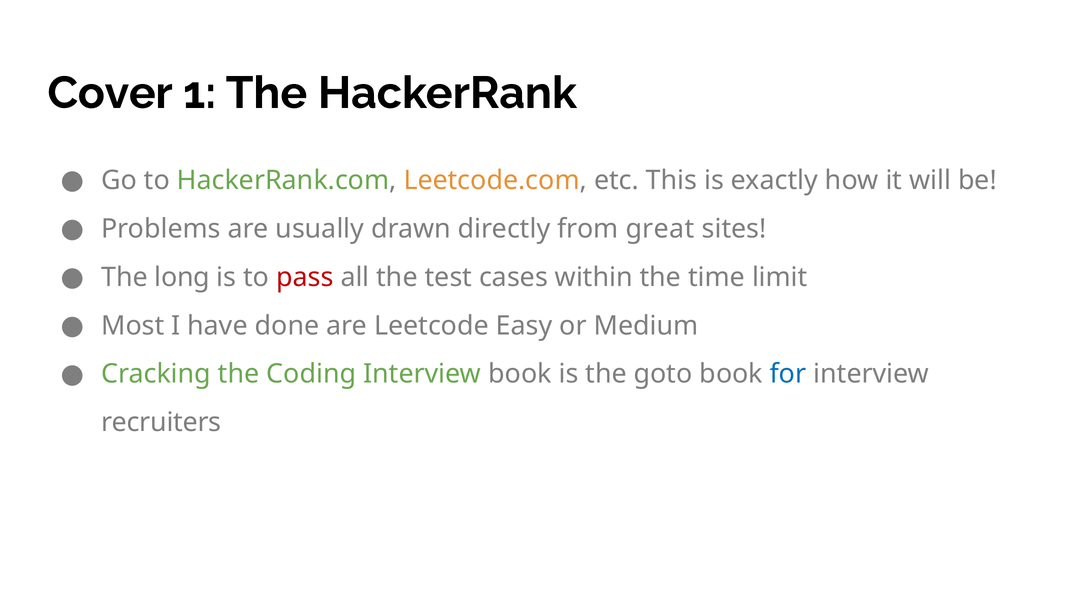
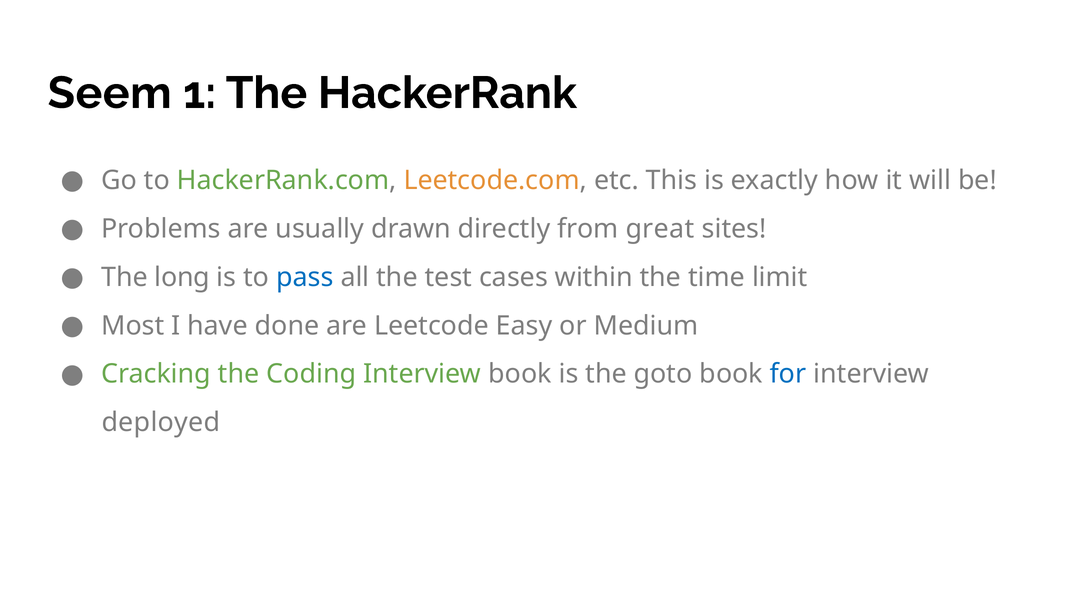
Cover: Cover -> Seem
pass colour: red -> blue
recruiters: recruiters -> deployed
